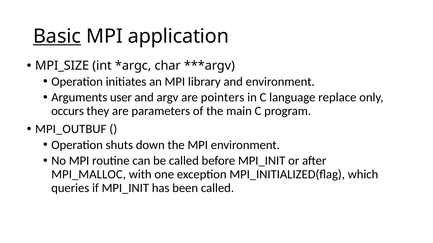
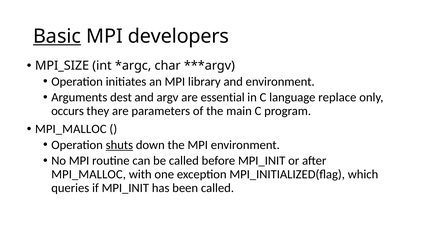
application: application -> developers
user: user -> dest
pointers: pointers -> essential
MPI_OUTBUF at (71, 129): MPI_OUTBUF -> MPI_MALLOC
shuts underline: none -> present
